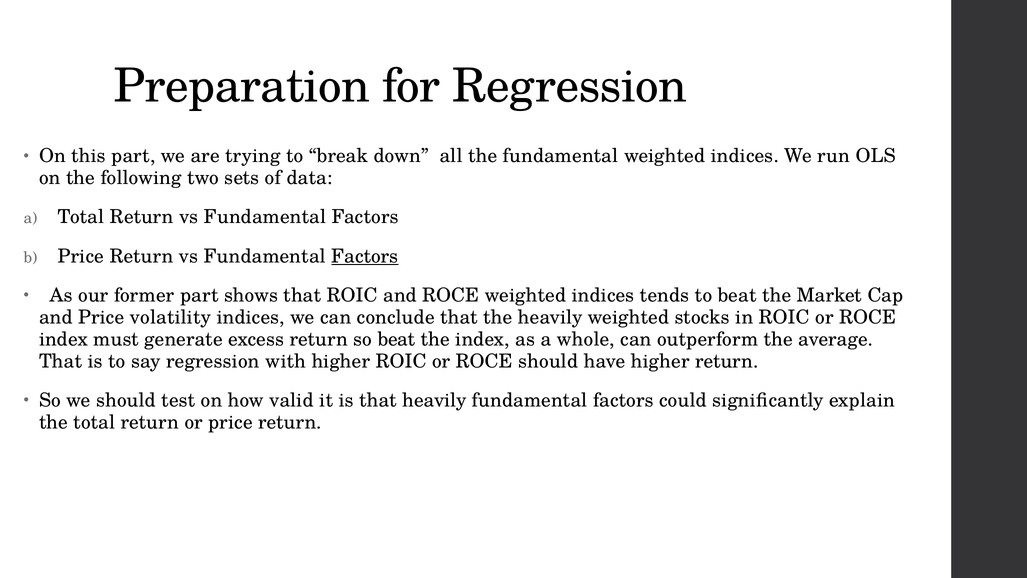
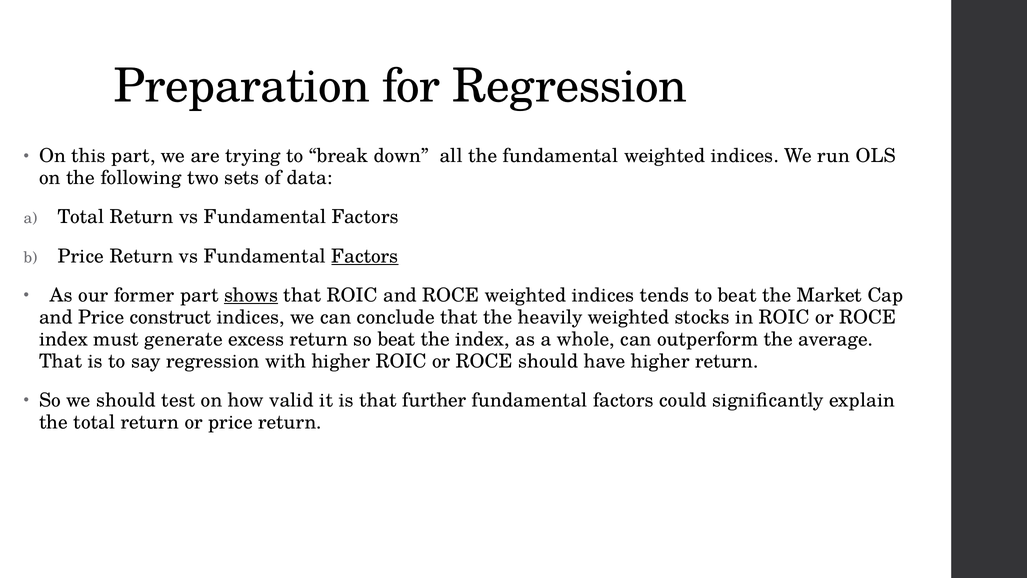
shows underline: none -> present
volatility: volatility -> construct
that heavily: heavily -> further
